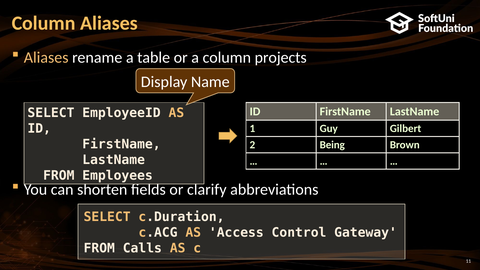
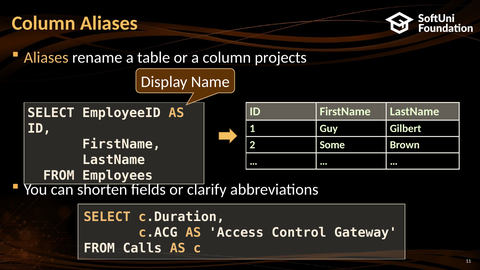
Being: Being -> Some
